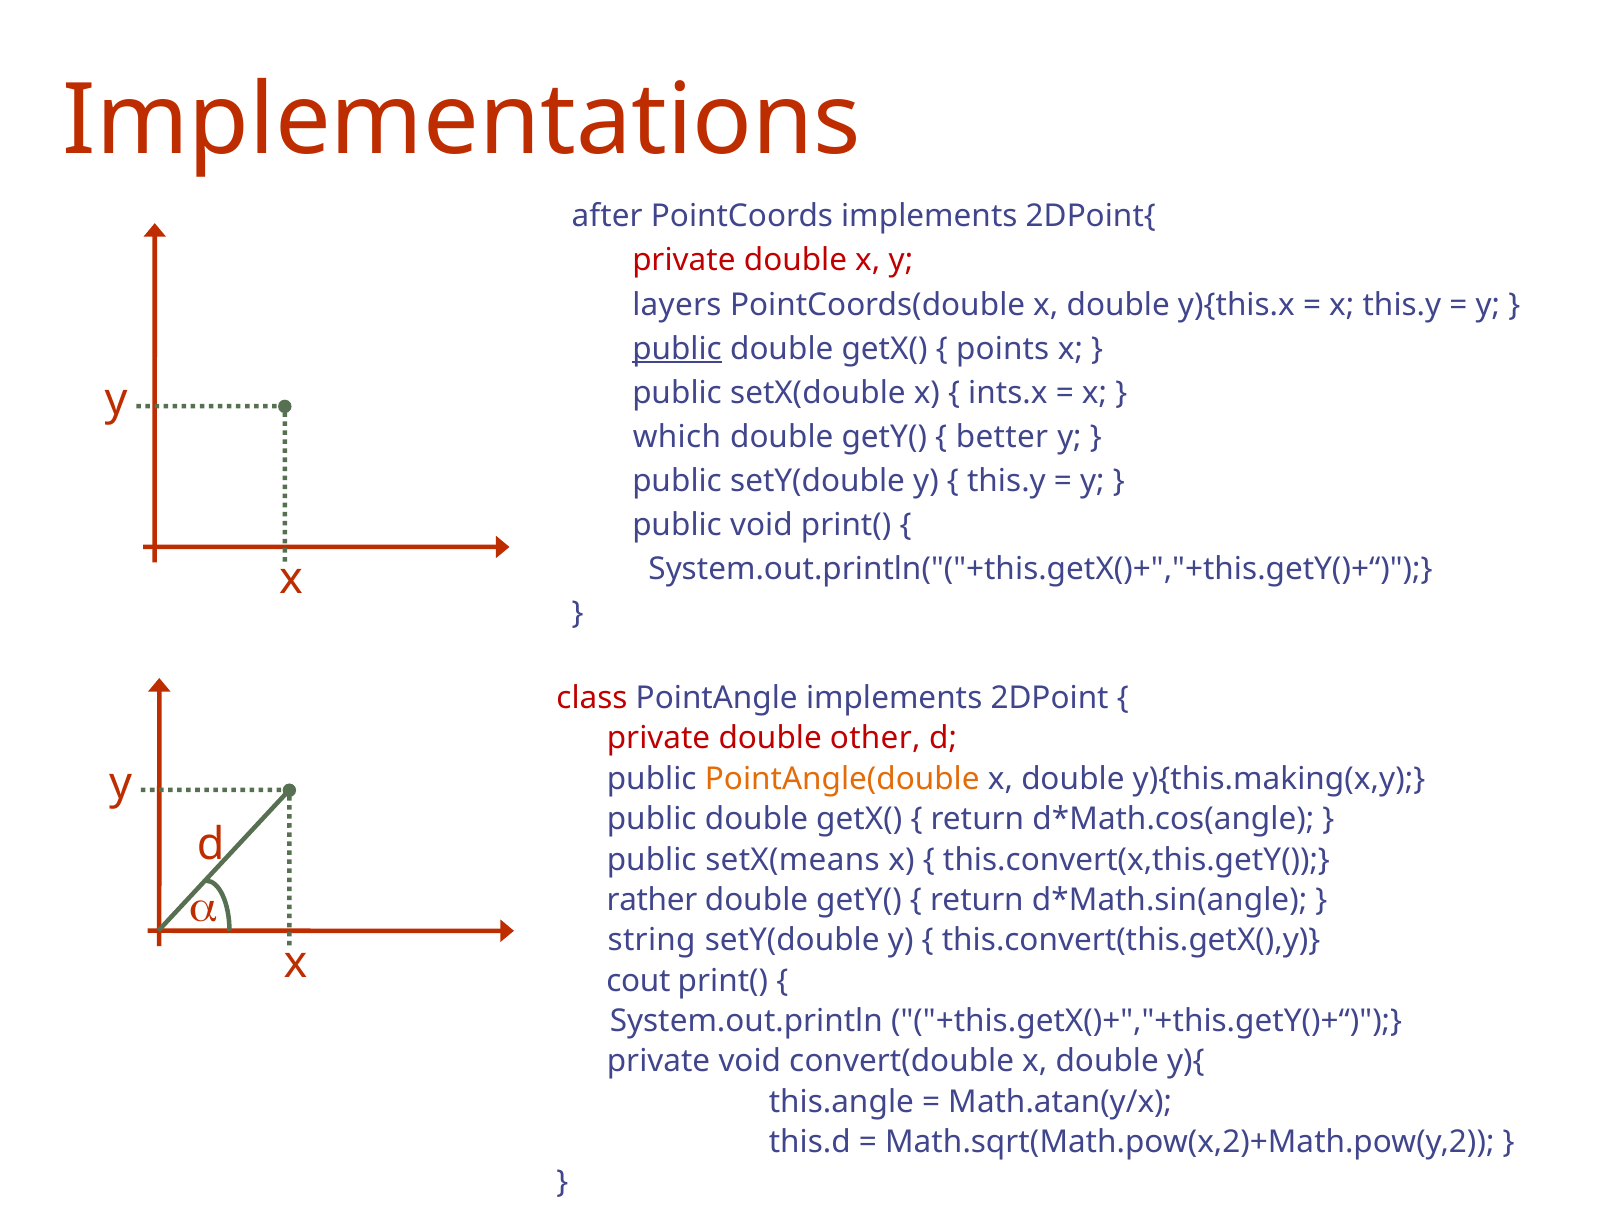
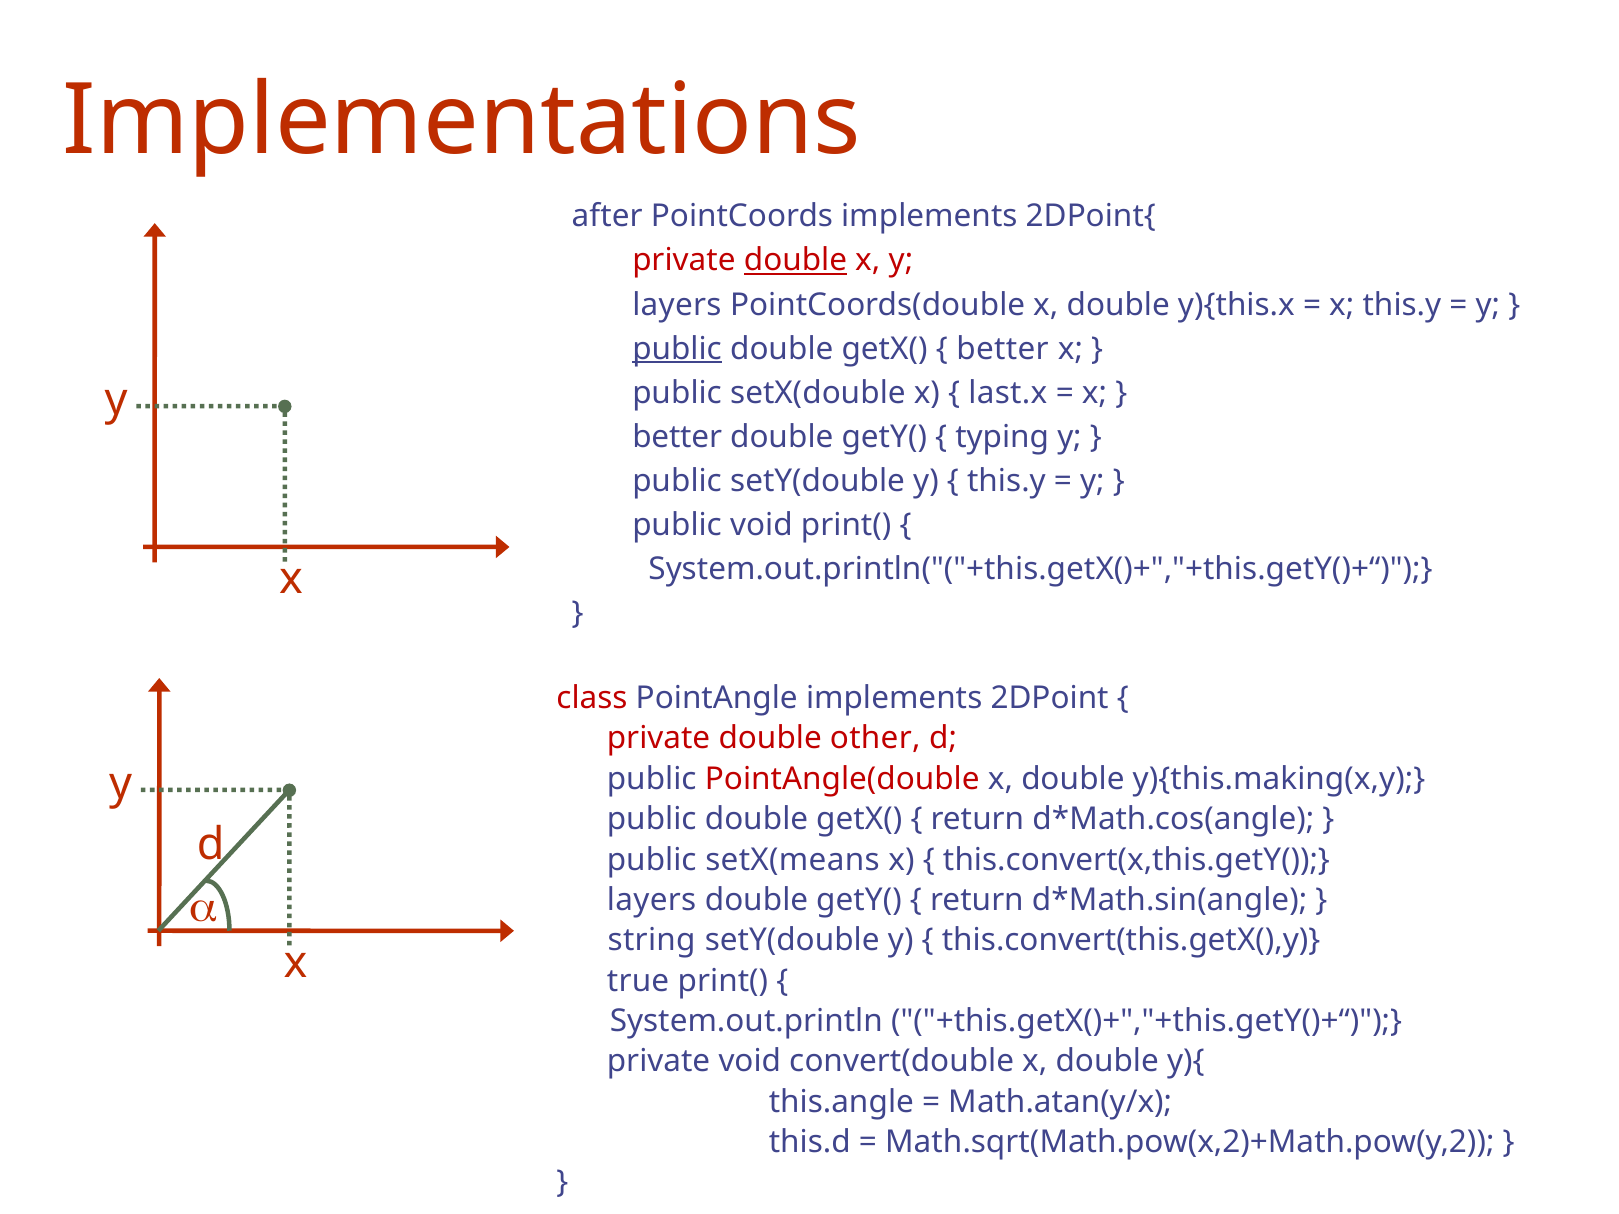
double at (796, 261) underline: none -> present
points at (1003, 349): points -> better
ints.x: ints.x -> last.x
which at (677, 437): which -> better
better: better -> typing
PointAngle(double colour: orange -> red
rather at (652, 900): rather -> layers
cout: cout -> true
